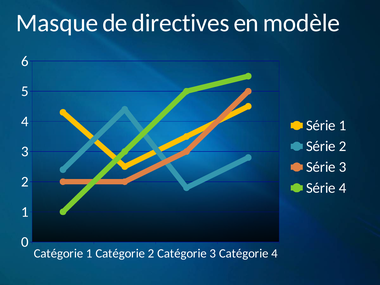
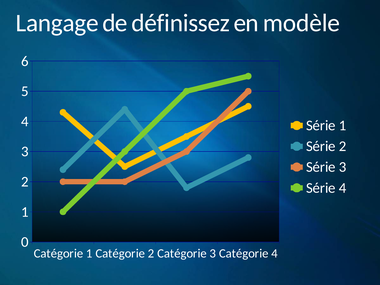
Masque: Masque -> Langage
directives: directives -> définissez
